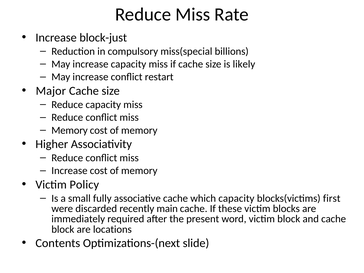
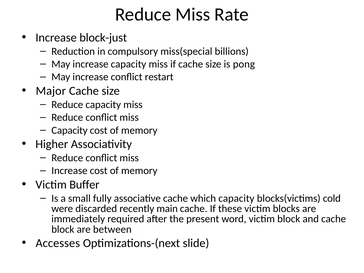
likely: likely -> pong
Memory at (70, 130): Memory -> Capacity
Policy: Policy -> Buffer
first: first -> cold
locations: locations -> between
Contents: Contents -> Accesses
